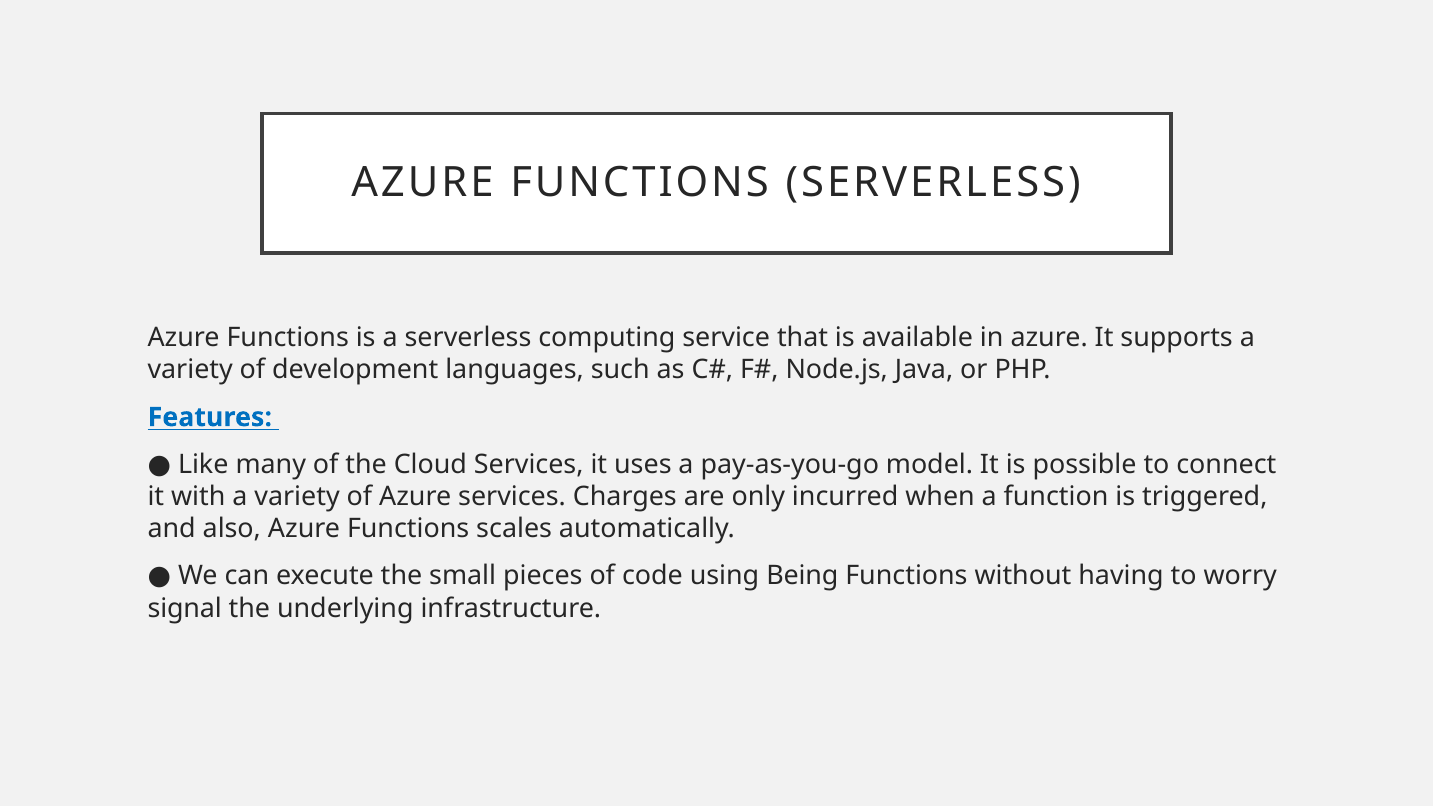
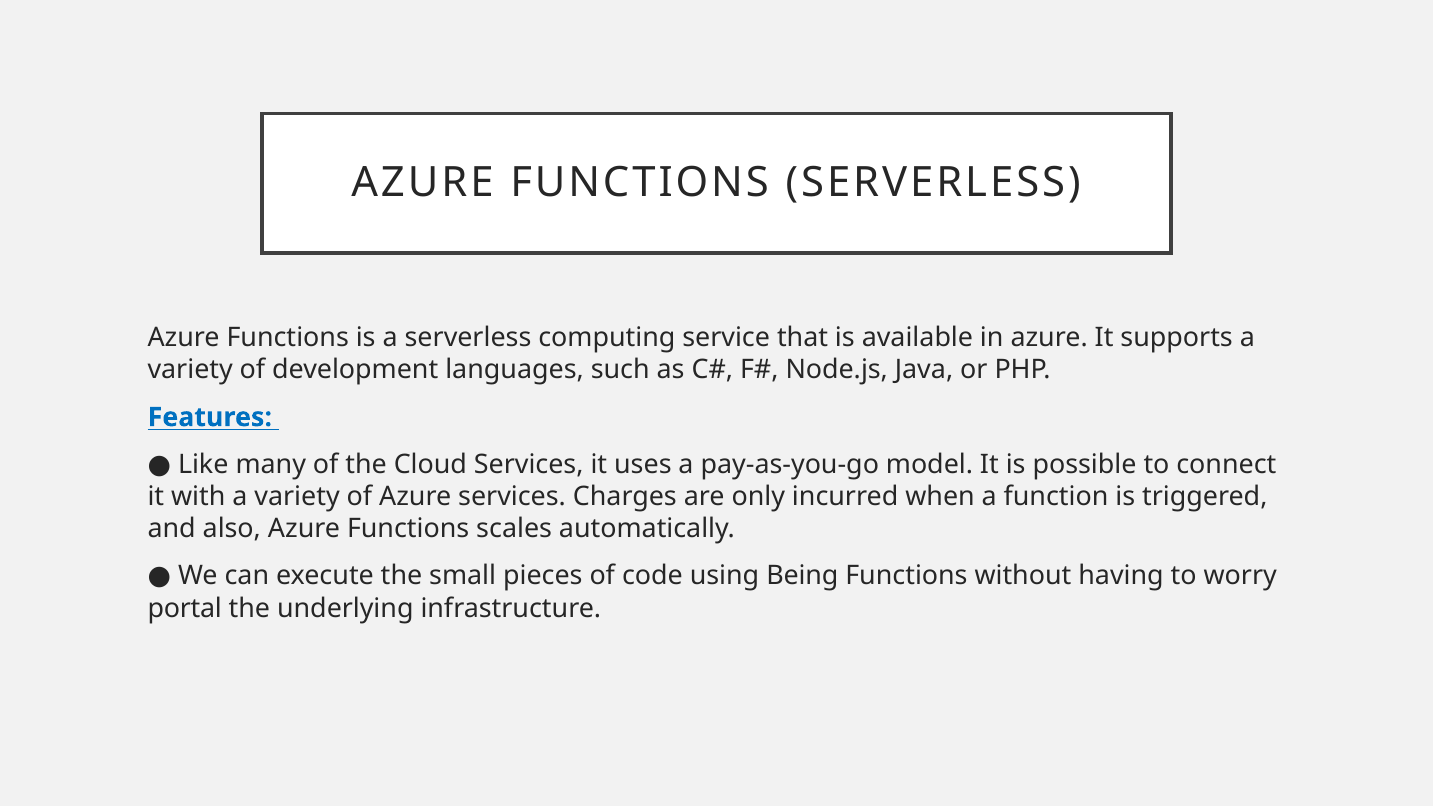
signal: signal -> portal
